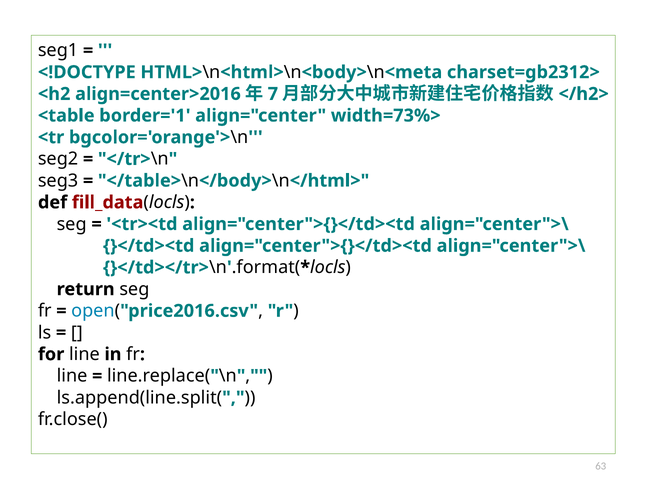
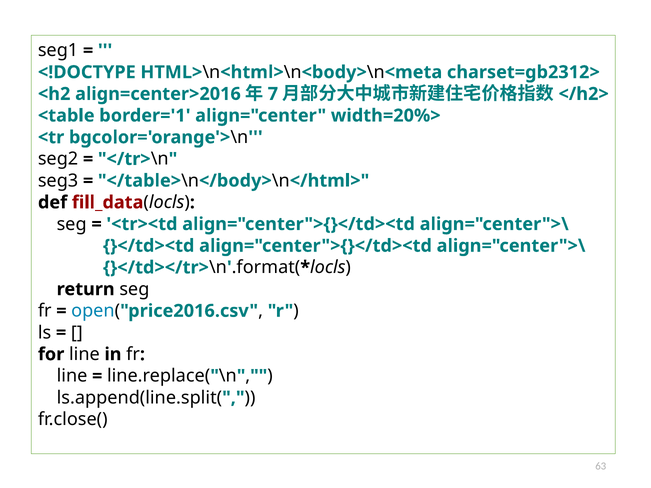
width=73%>: width=73%> -> width=20%>
